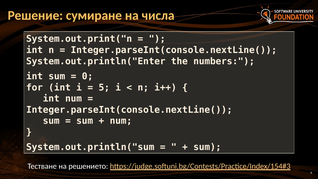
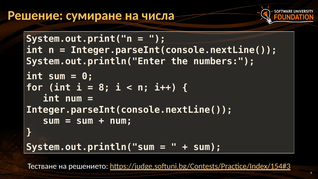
5: 5 -> 8
